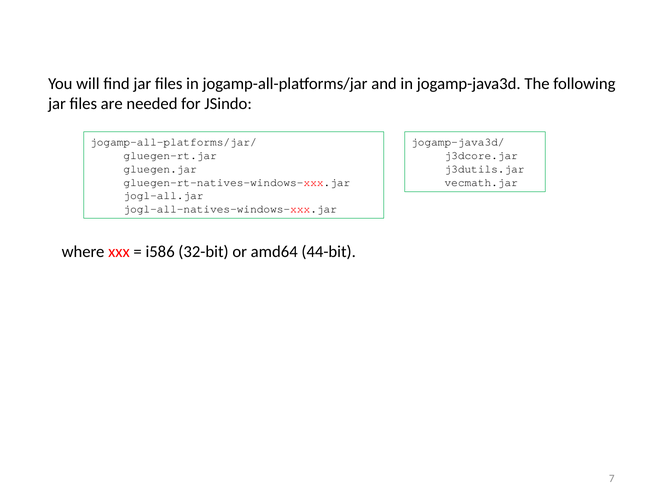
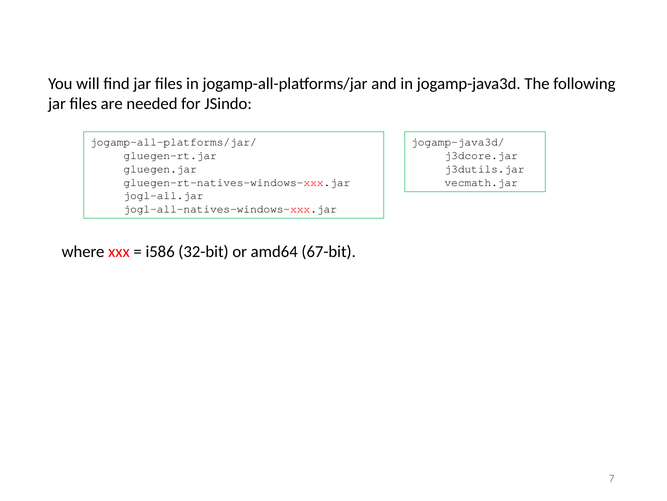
44-bit: 44-bit -> 67-bit
